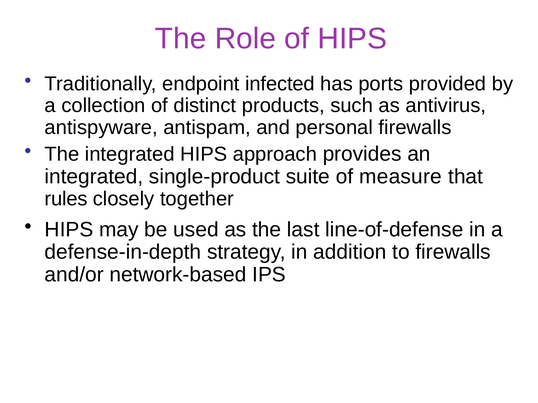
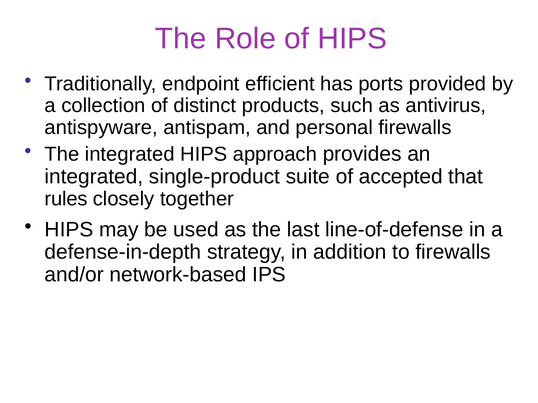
infected: infected -> efficient
measure: measure -> accepted
